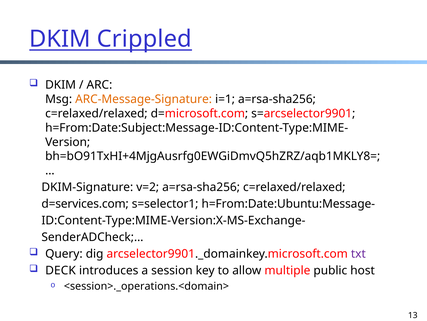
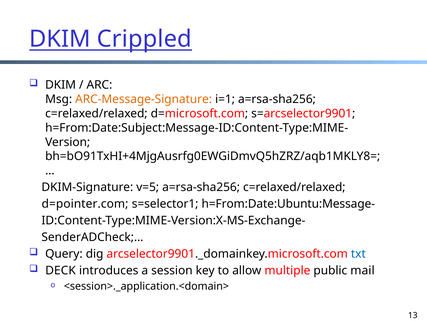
v=2: v=2 -> v=5
d=services.com: d=services.com -> d=pointer.com
txt colour: purple -> blue
host: host -> mail
<session>._operations.<domain>: <session>._operations.<domain> -> <session>._application.<domain>
